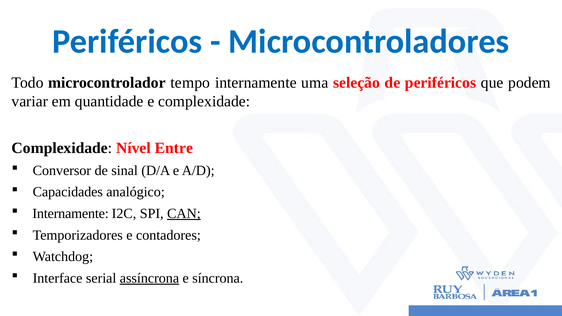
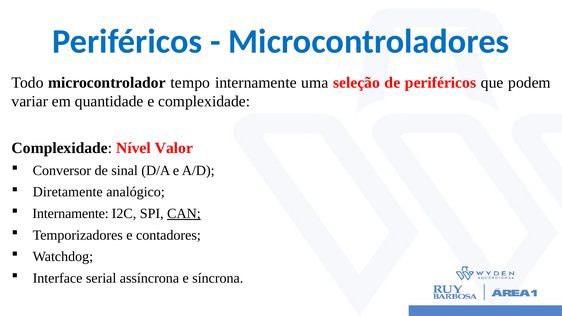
Entre: Entre -> Valor
Capacidades: Capacidades -> Diretamente
assíncrona underline: present -> none
